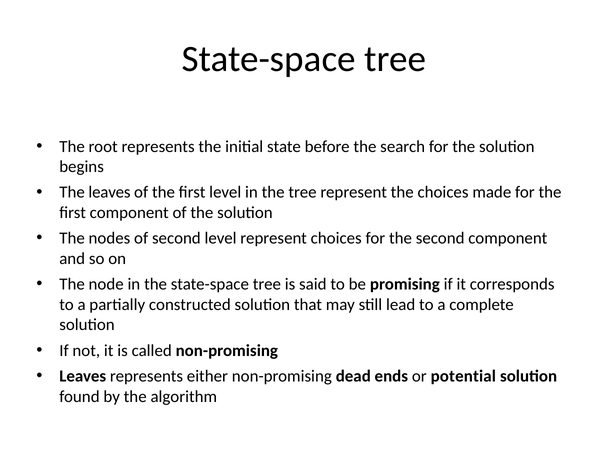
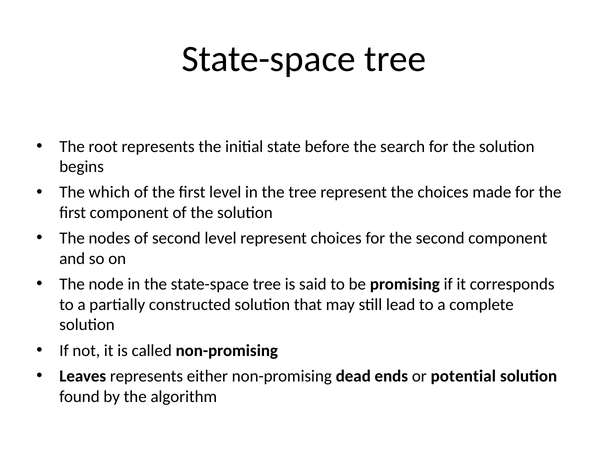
The leaves: leaves -> which
